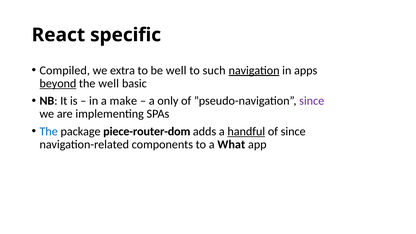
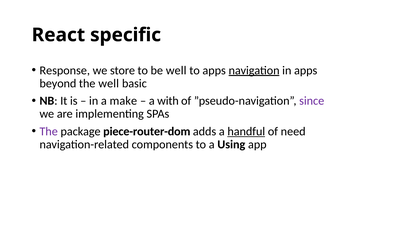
Compiled: Compiled -> Response
extra: extra -> store
to such: such -> apps
beyond underline: present -> none
only: only -> with
The at (49, 131) colour: blue -> purple
of since: since -> need
What: What -> Using
